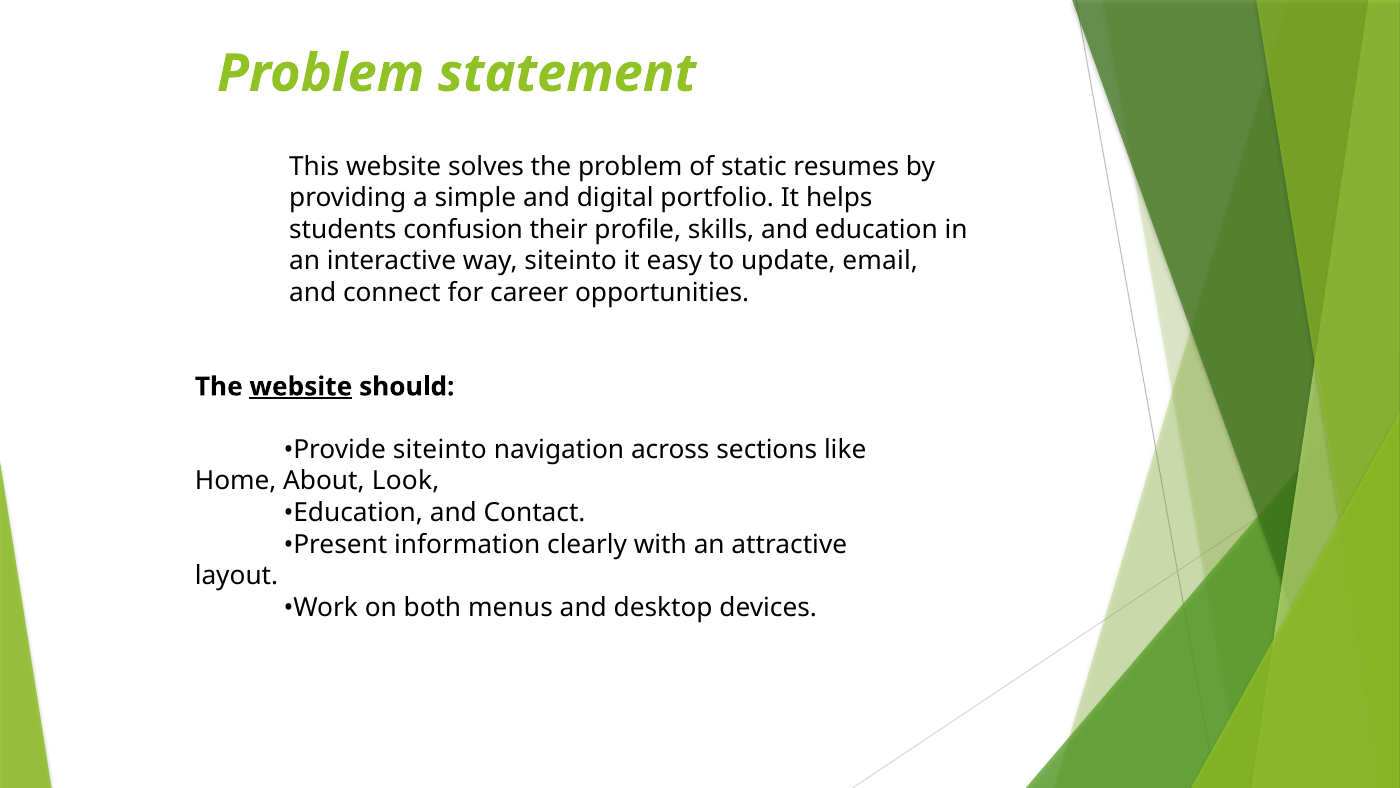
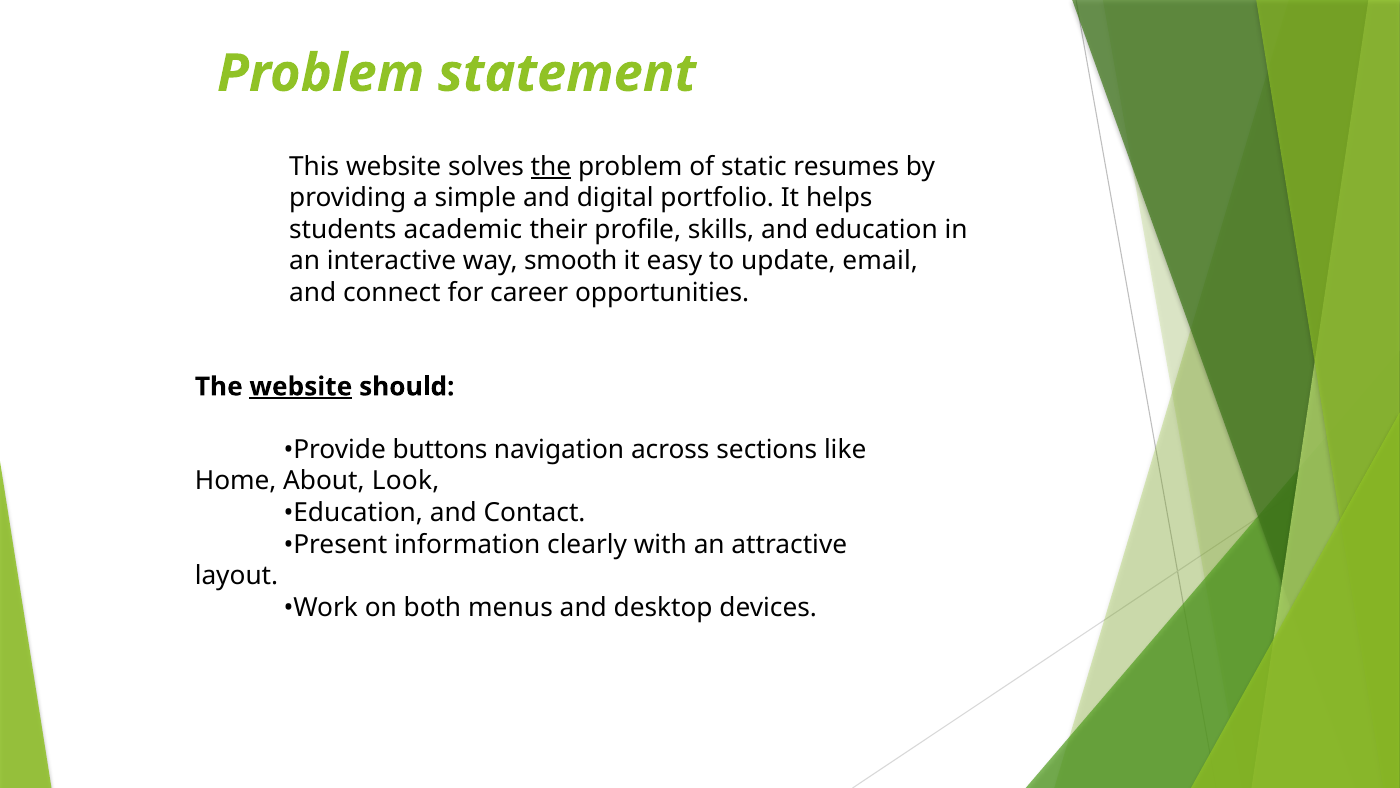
the at (551, 167) underline: none -> present
confusion: confusion -> academic
way siteinto: siteinto -> smooth
Provide siteinto: siteinto -> buttons
